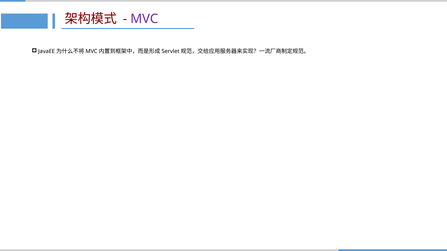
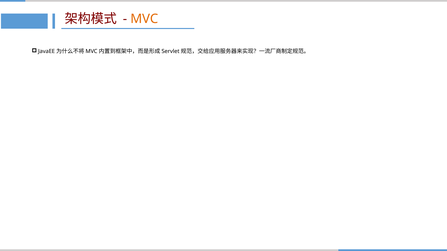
MVC colour: purple -> orange
